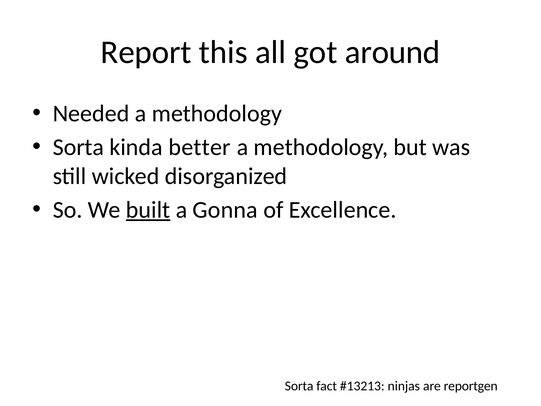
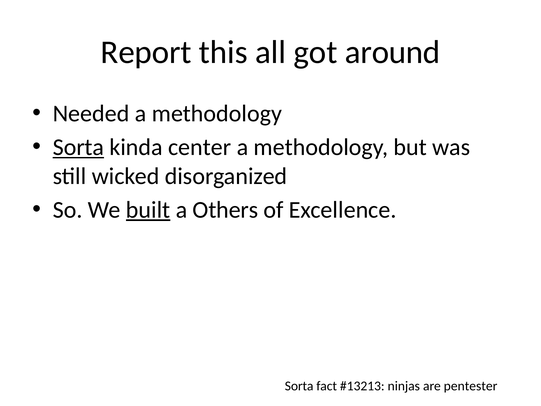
Sorta at (78, 147) underline: none -> present
better: better -> center
Gonna: Gonna -> Others
reportgen: reportgen -> pentester
